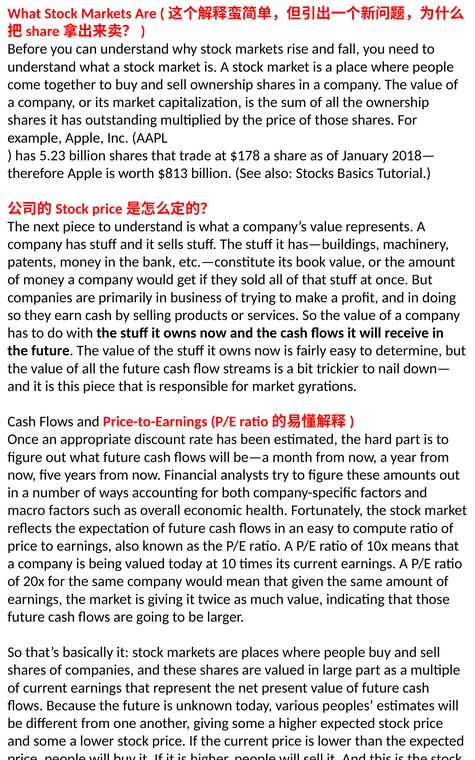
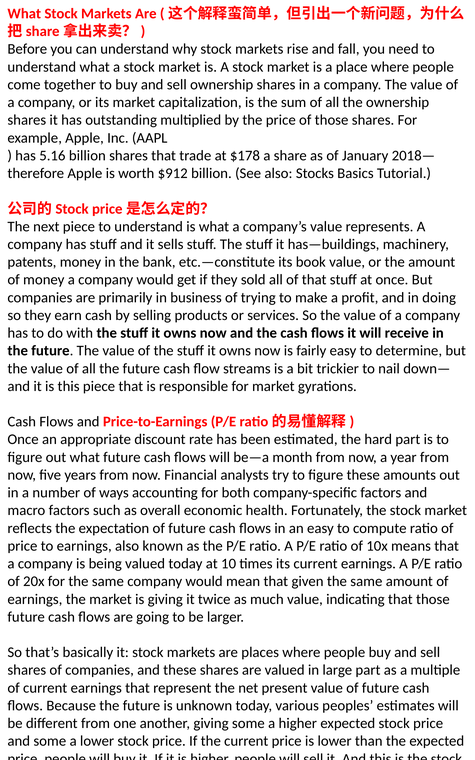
5.23: 5.23 -> 5.16
$813: $813 -> $912
